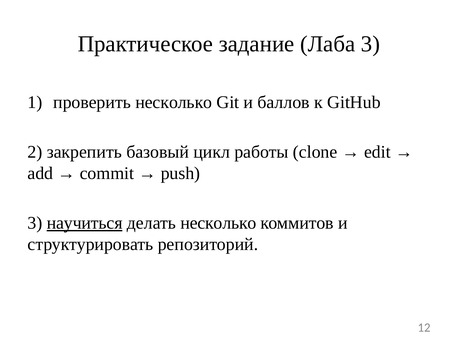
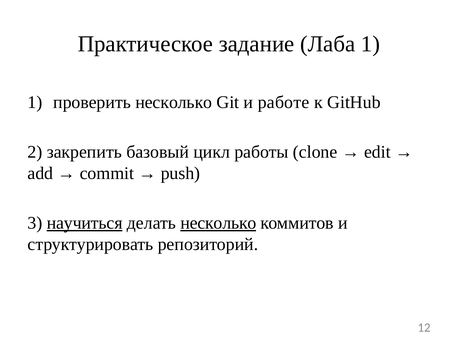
Лаба 3: 3 -> 1
баллов: баллов -> работе
несколько at (218, 223) underline: none -> present
